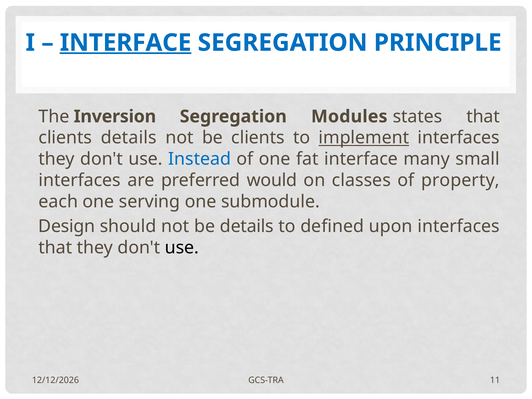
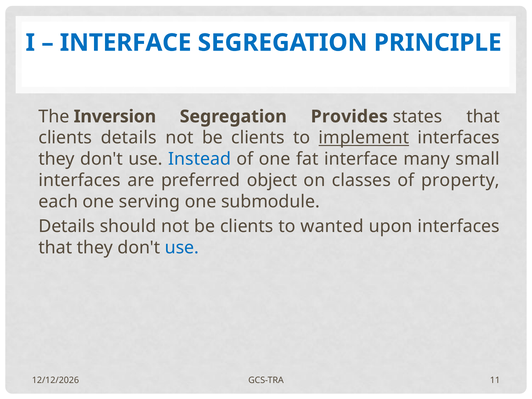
INTERFACE at (126, 43) underline: present -> none
Modules: Modules -> Provides
would: would -> object
Design at (67, 226): Design -> Details
should not be details: details -> clients
defined: defined -> wanted
use at (182, 248) colour: black -> blue
